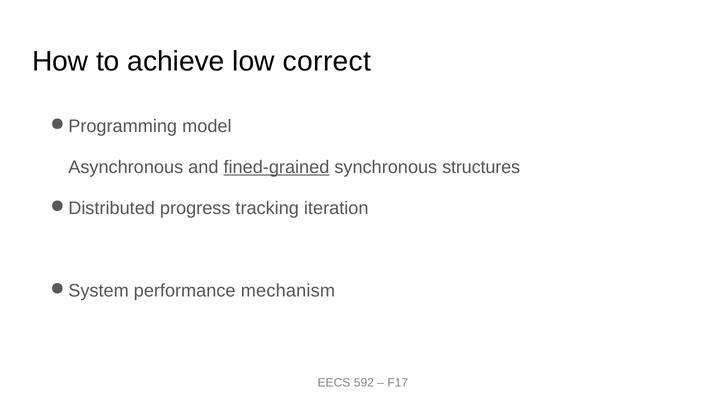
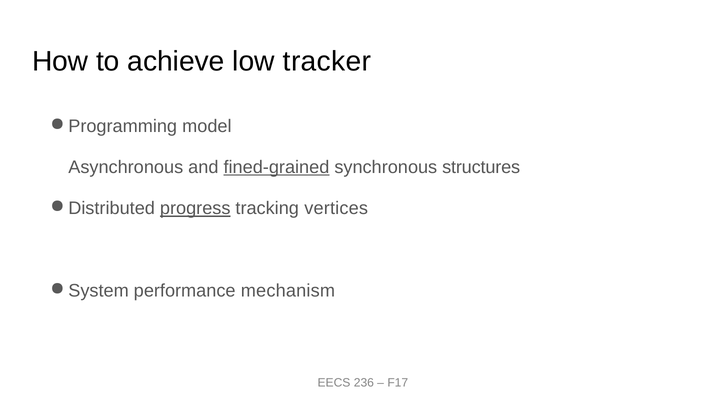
correct: correct -> tracker
progress underline: none -> present
iteration: iteration -> vertices
592: 592 -> 236
